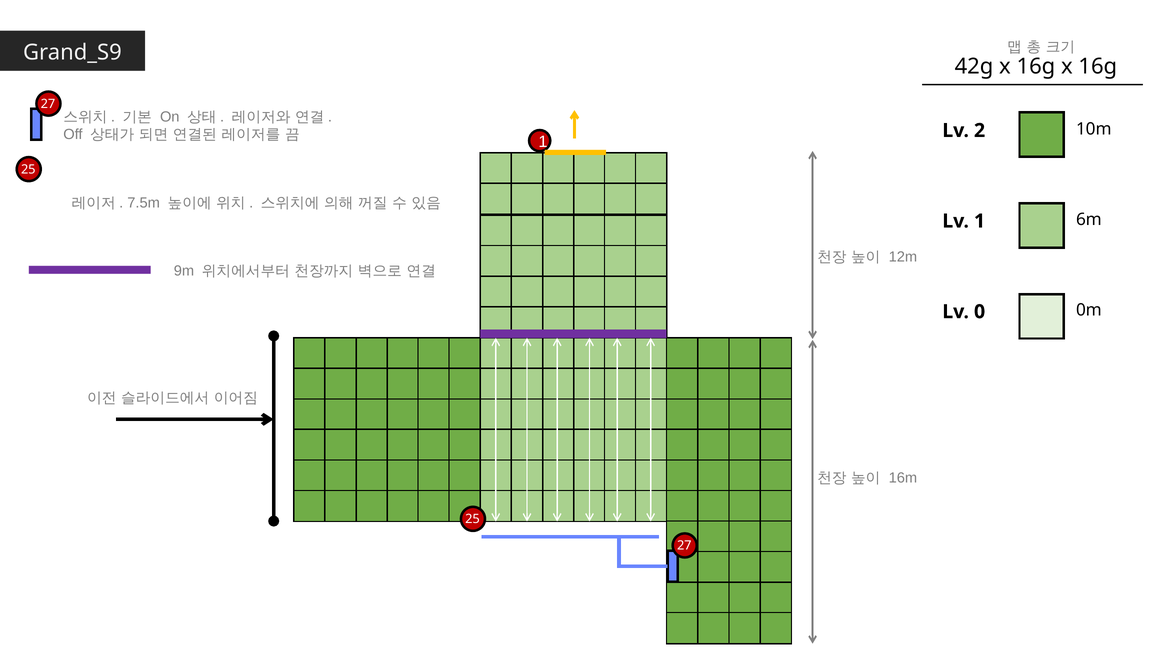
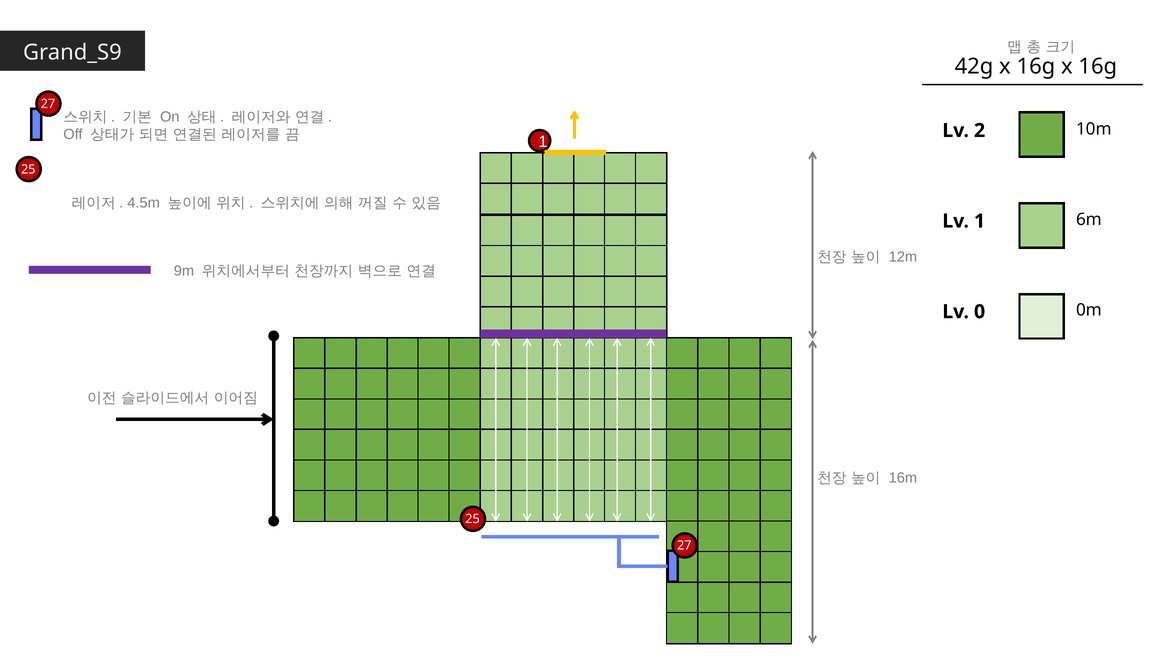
7.5m: 7.5m -> 4.5m
